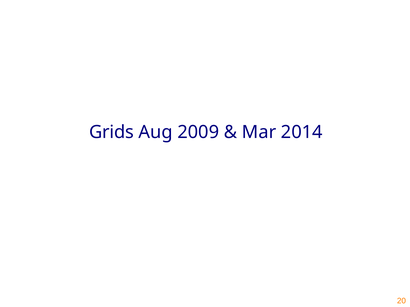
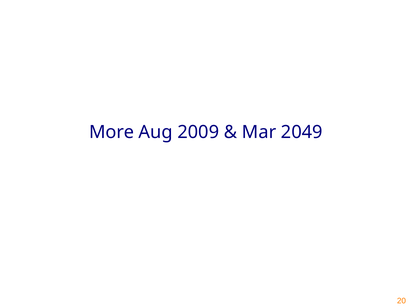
Grids: Grids -> More
2014: 2014 -> 2049
